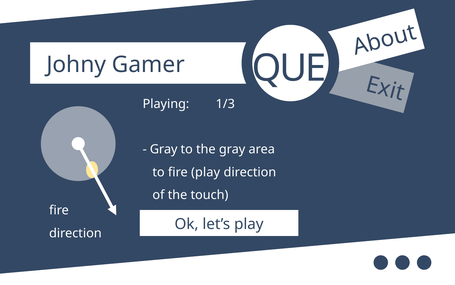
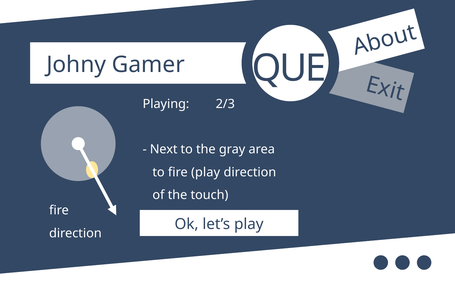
1/3: 1/3 -> 2/3
Gray at (164, 149): Gray -> Next
